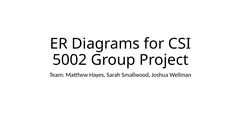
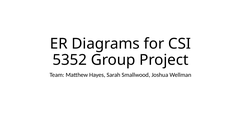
5002: 5002 -> 5352
